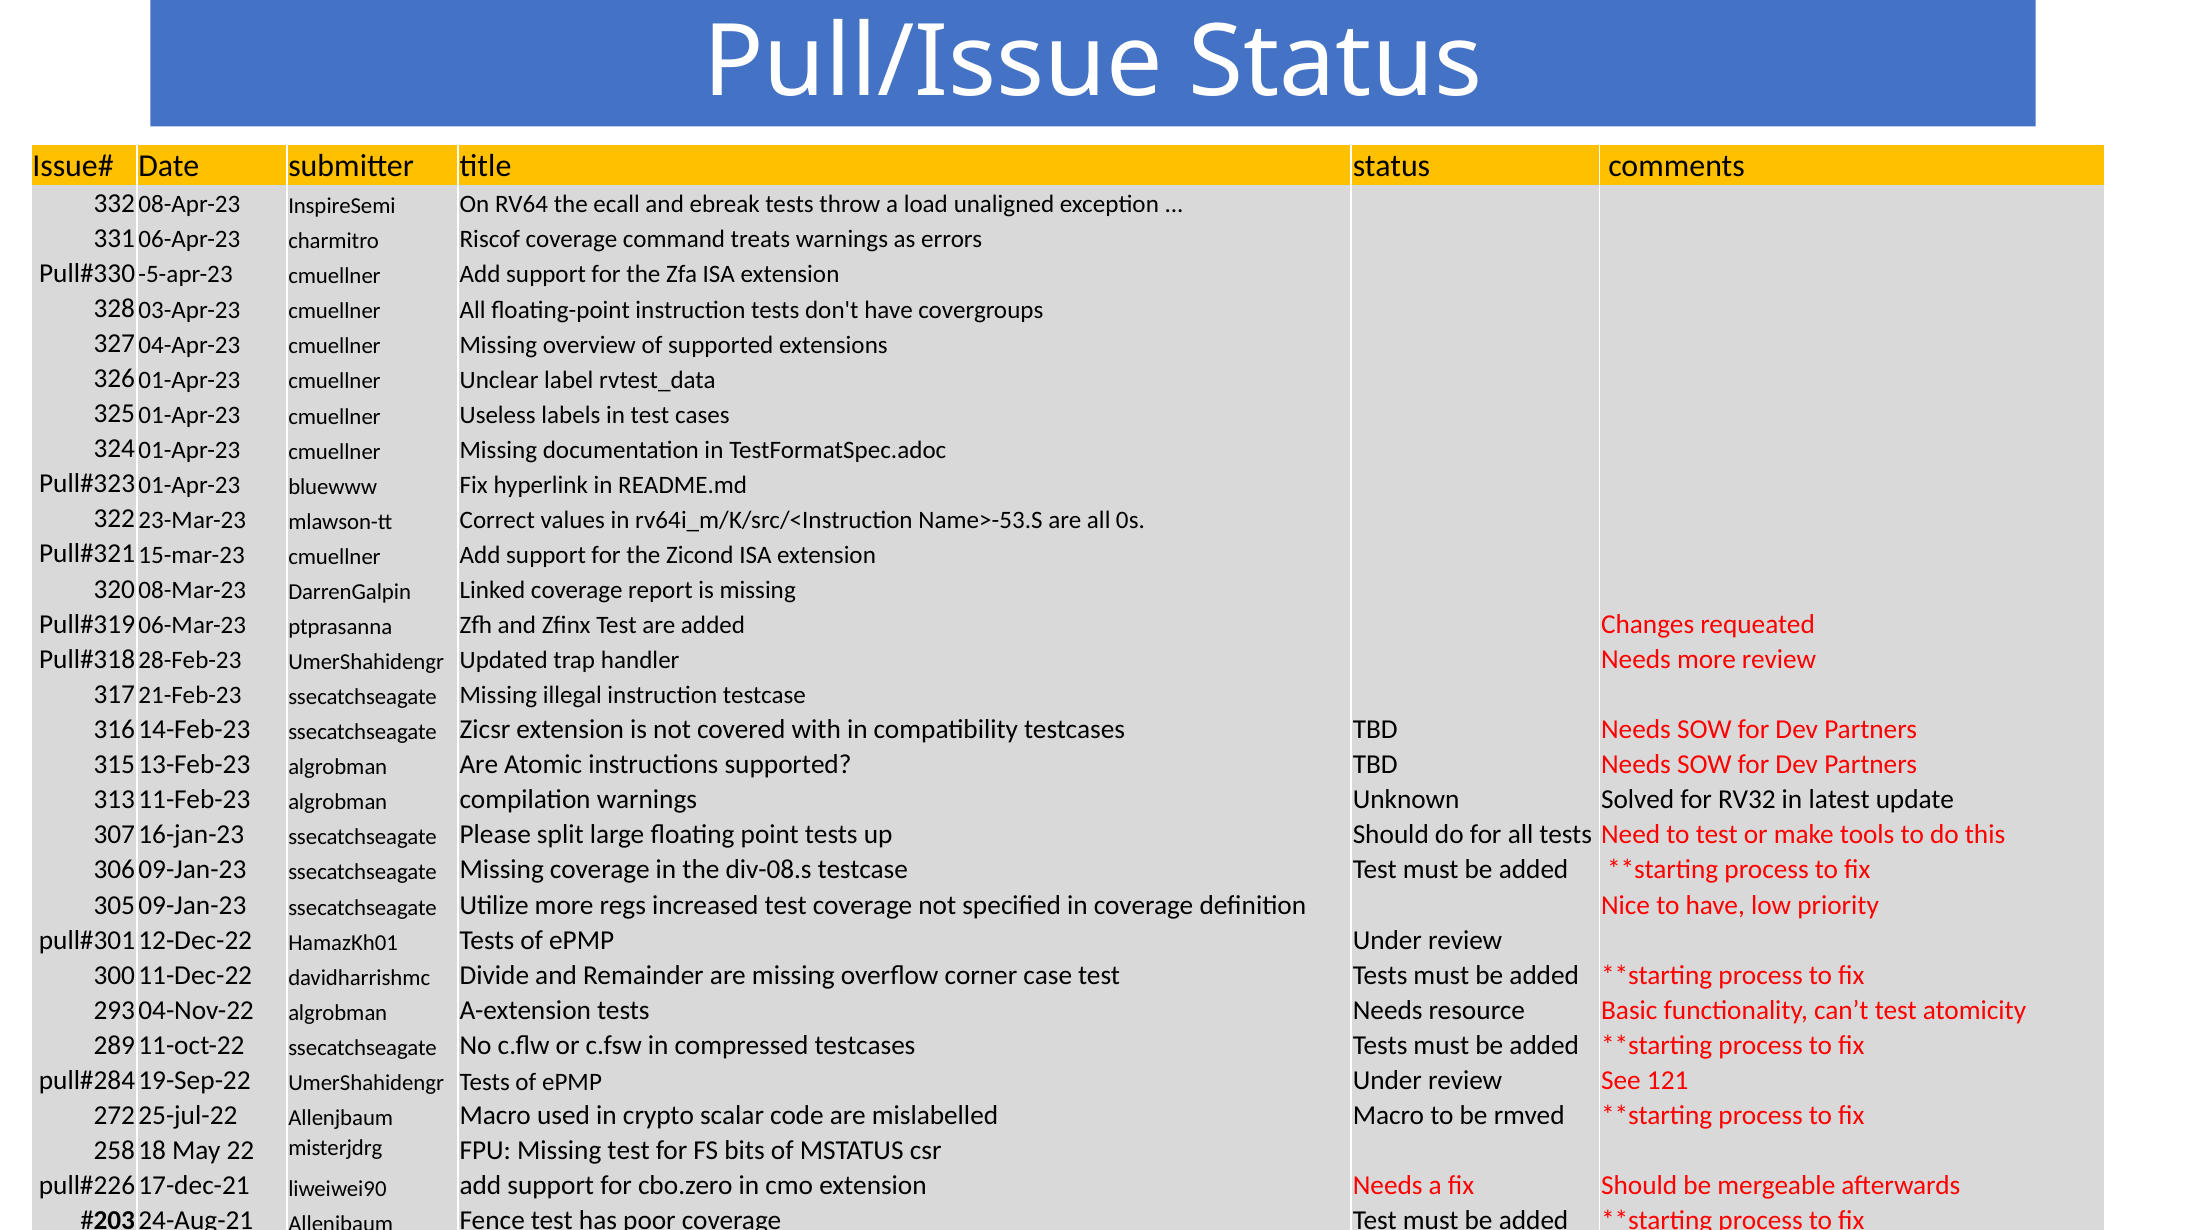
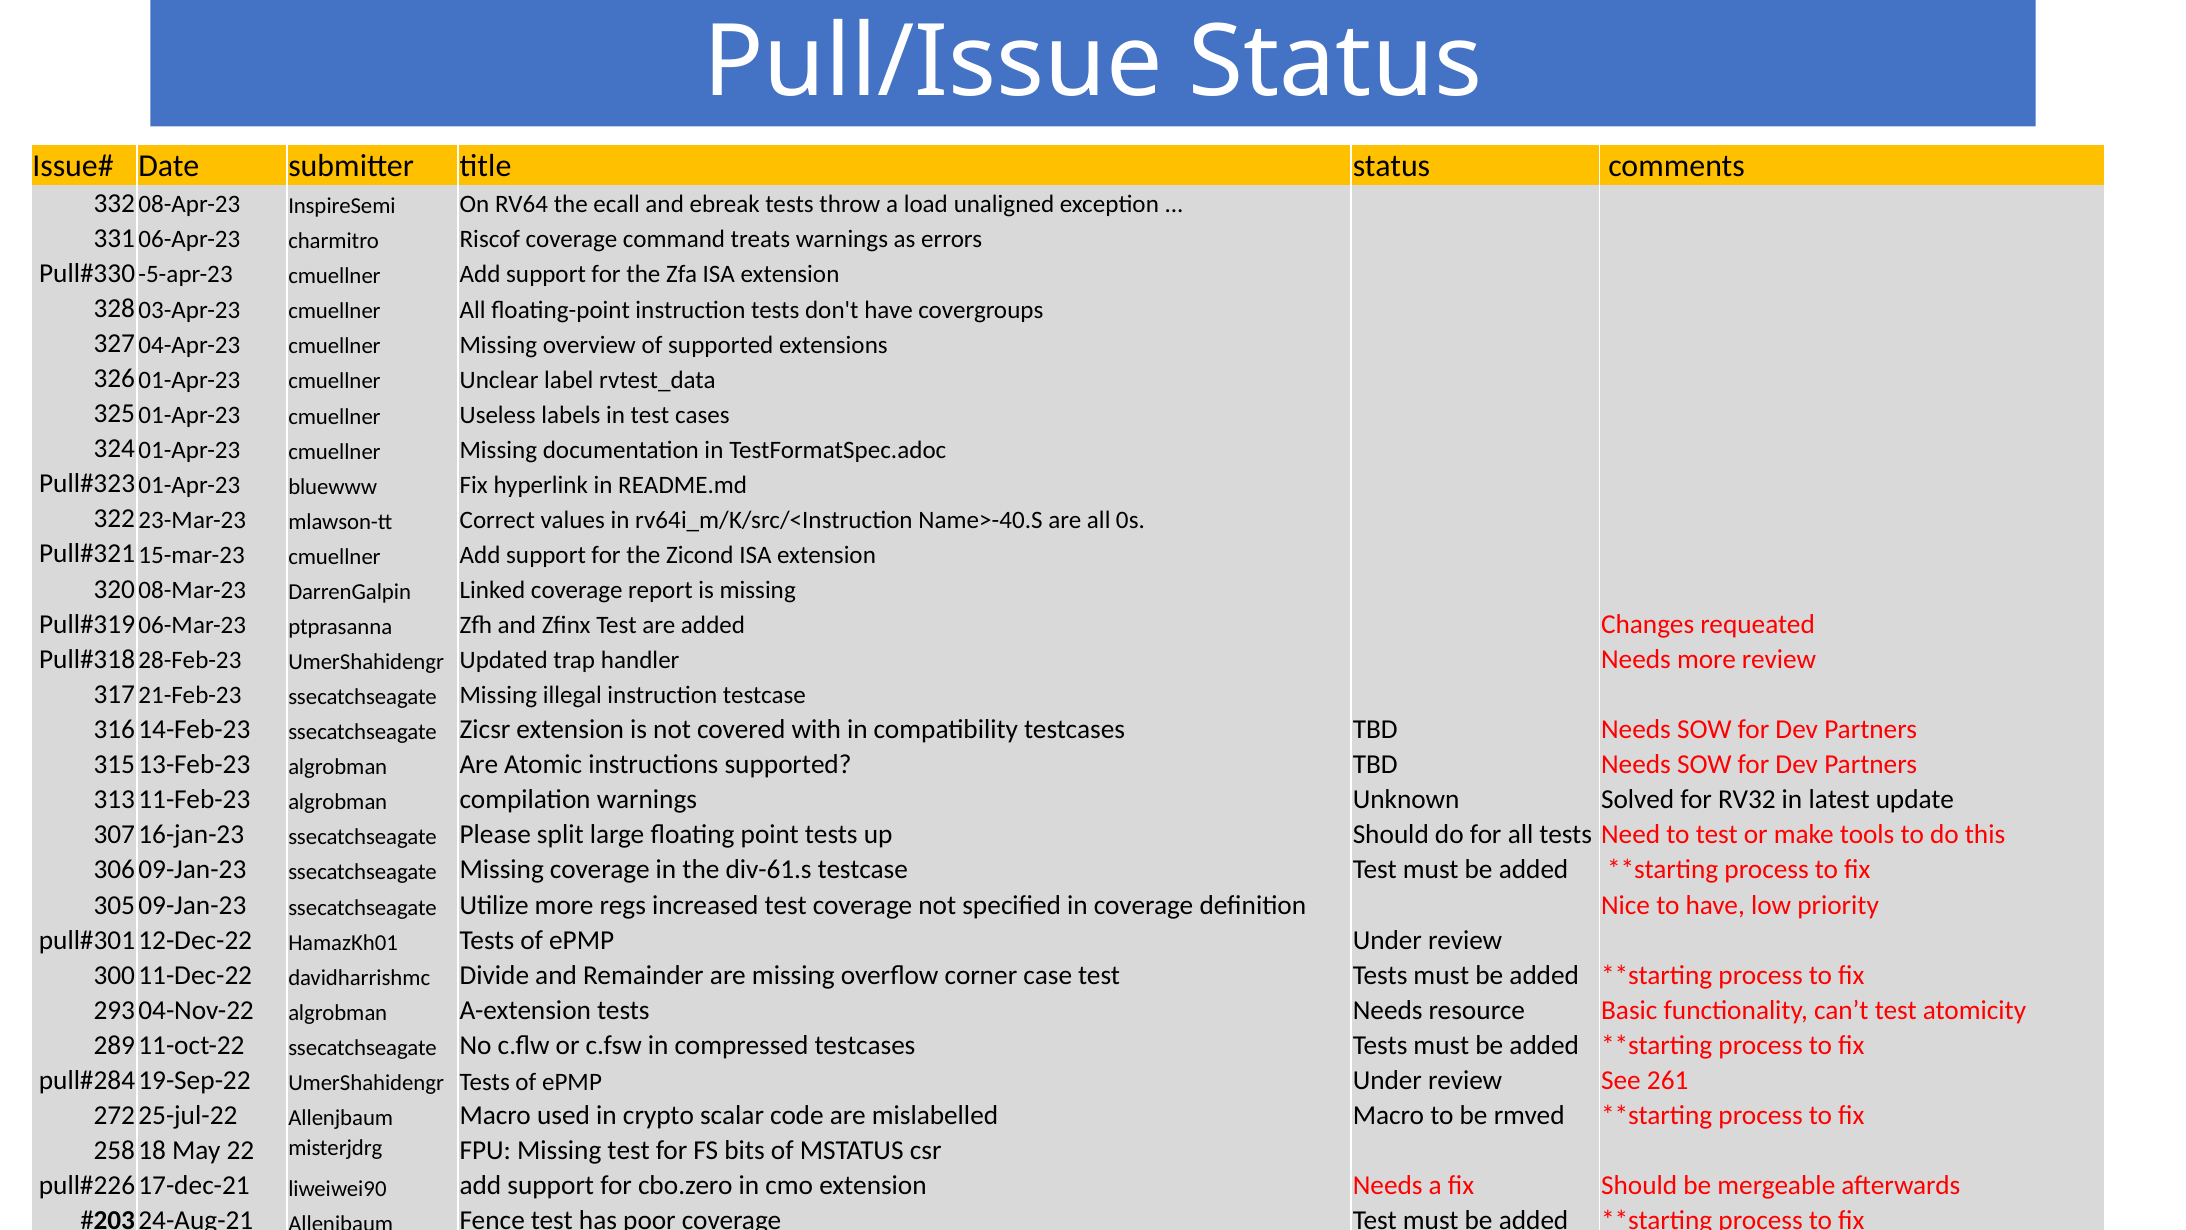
Name>-53.S: Name>-53.S -> Name>-40.S
div-08.s: div-08.s -> div-61.s
121: 121 -> 261
